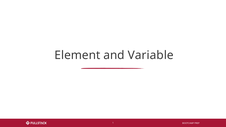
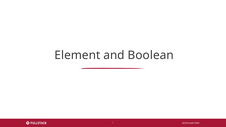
Variable: Variable -> Boolean
